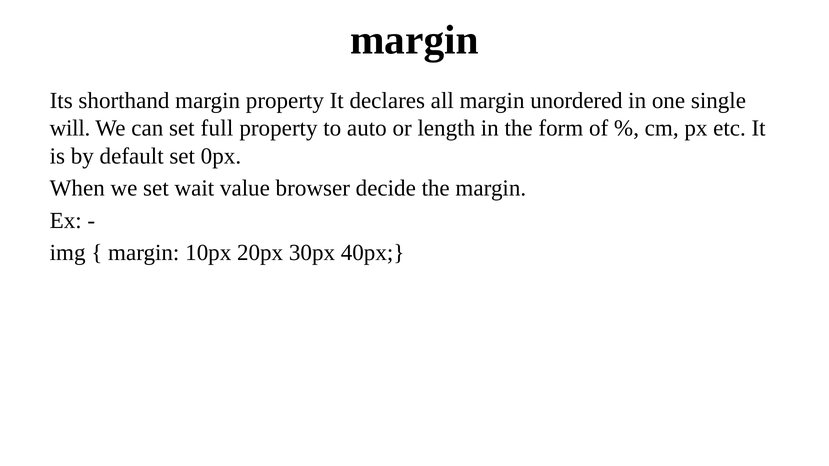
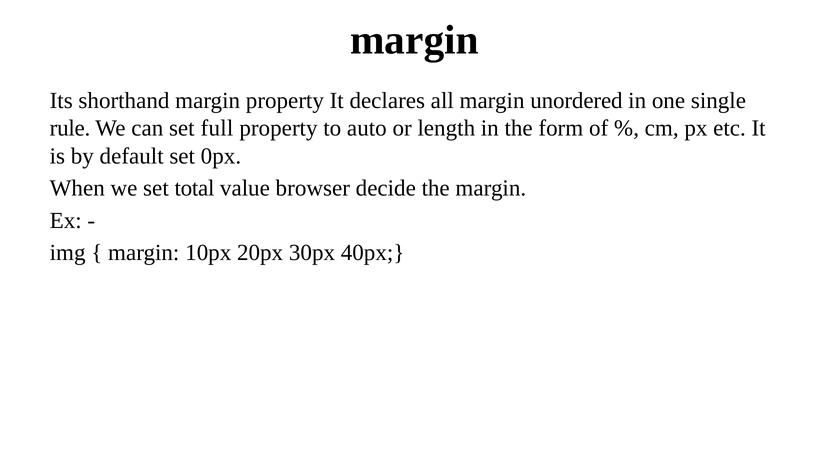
will: will -> rule
wait: wait -> total
